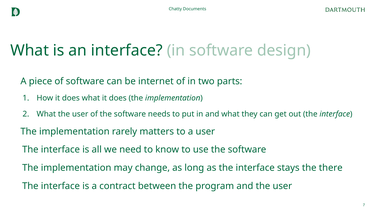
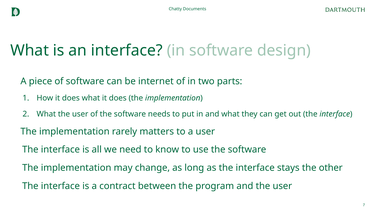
there: there -> other
